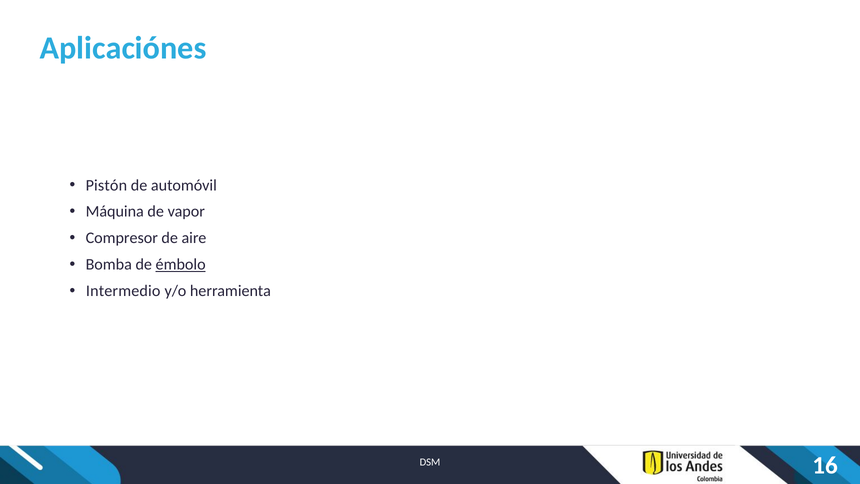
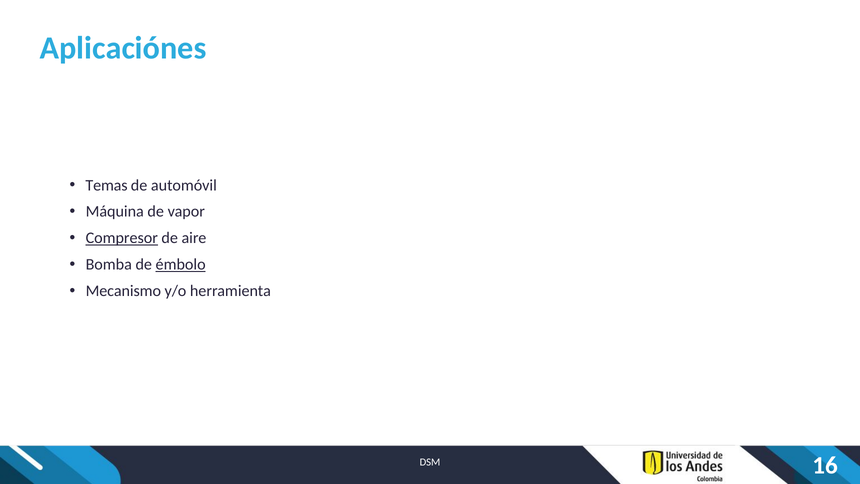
Pistón: Pistón -> Temas
Compresor underline: none -> present
Intermedio: Intermedio -> Mecanismo
